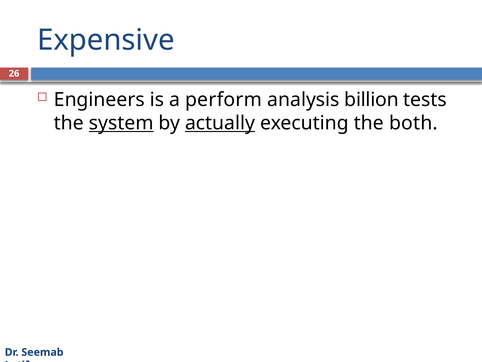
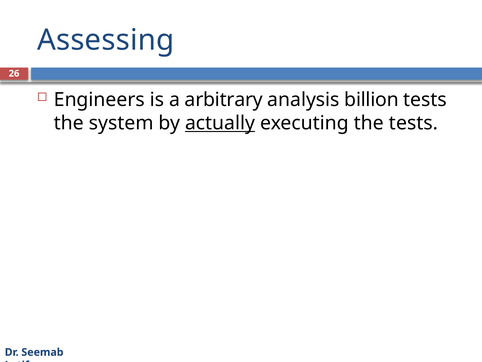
Expensive: Expensive -> Assessing
perform: perform -> arbitrary
system underline: present -> none
the both: both -> tests
